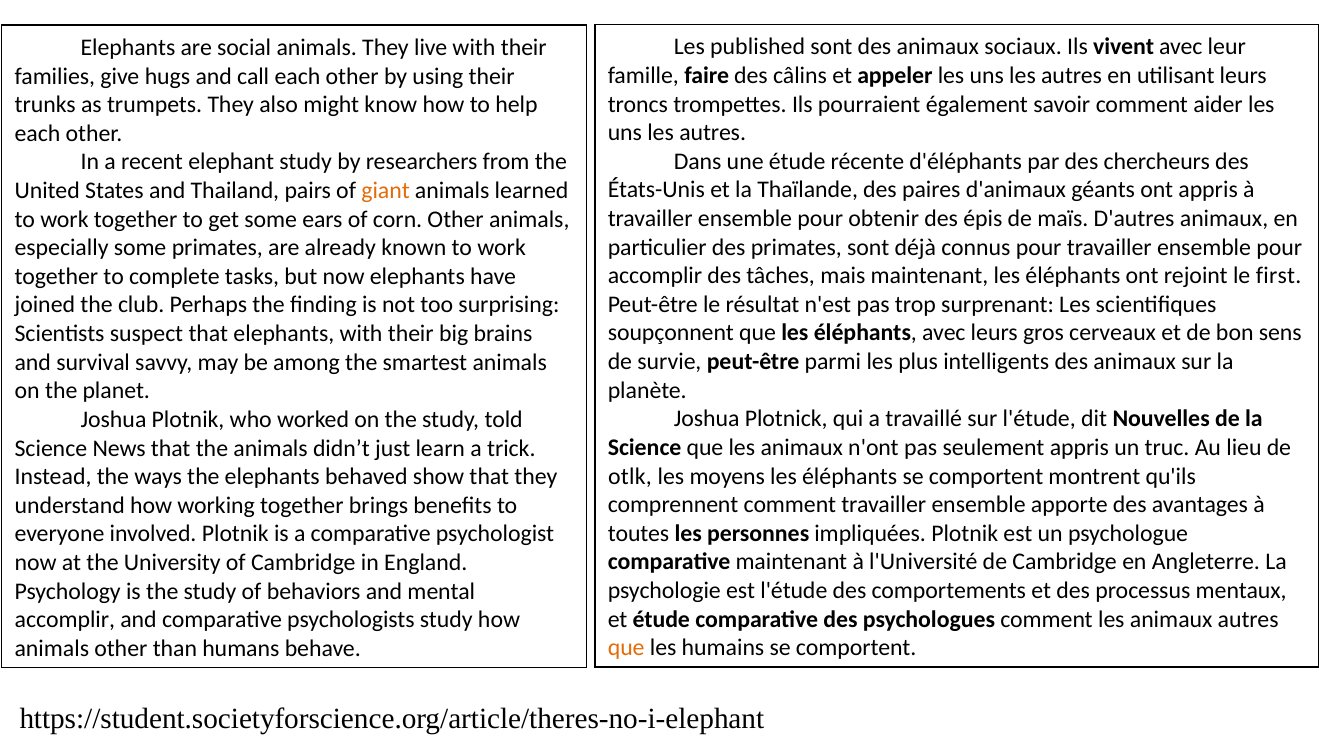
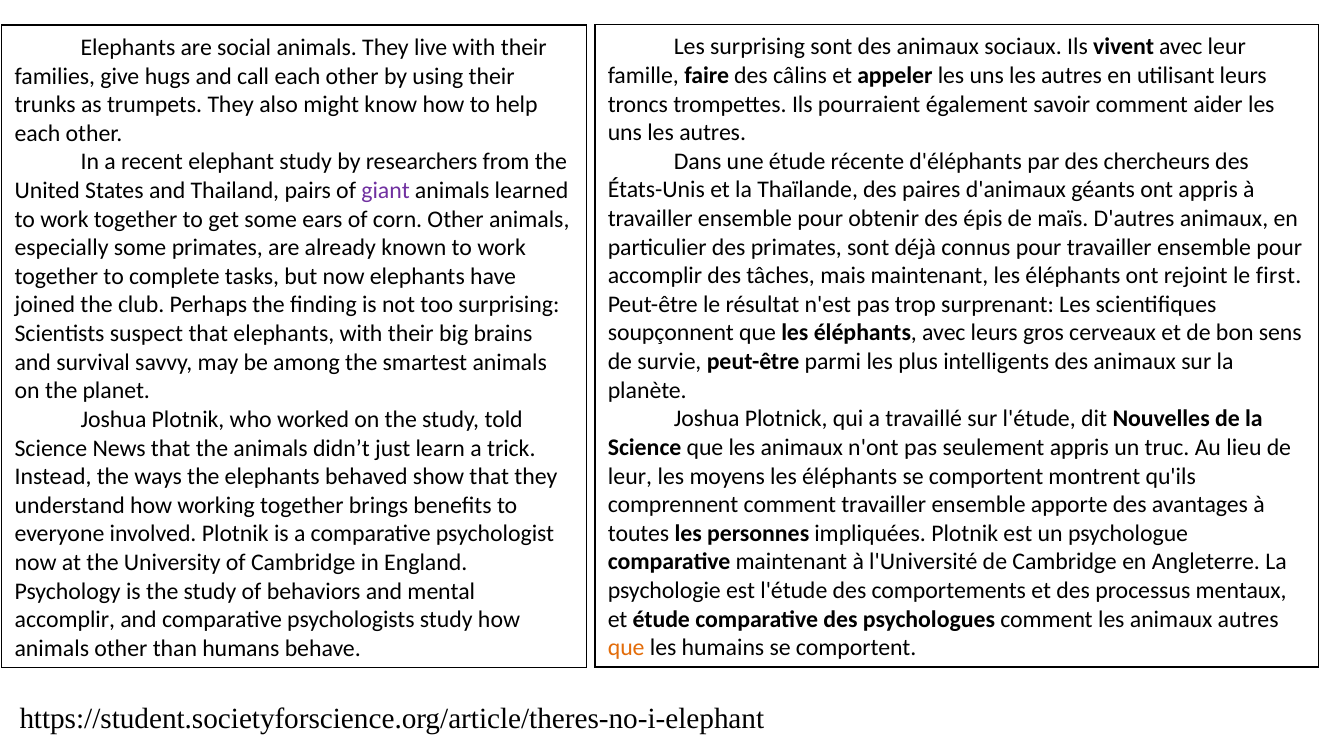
Les published: published -> surprising
giant colour: orange -> purple
otlk at (630, 476): otlk -> leur
